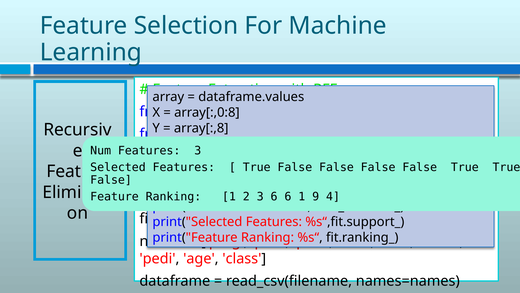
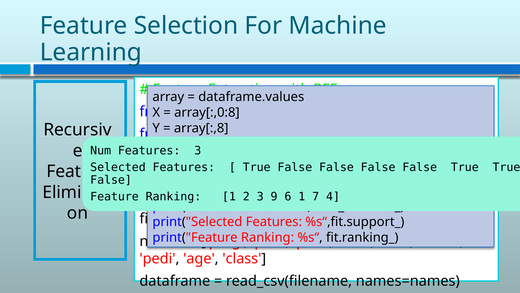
3 6: 6 -> 9
9: 9 -> 7
